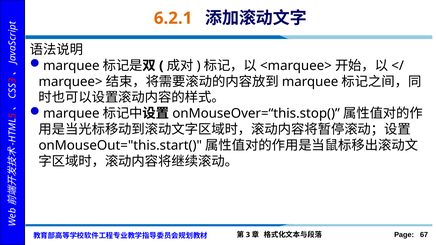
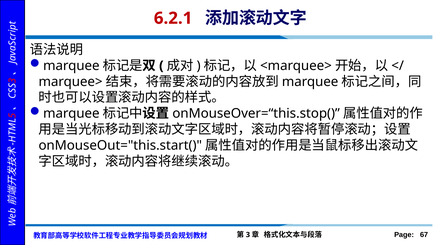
6.2.1 colour: orange -> red
